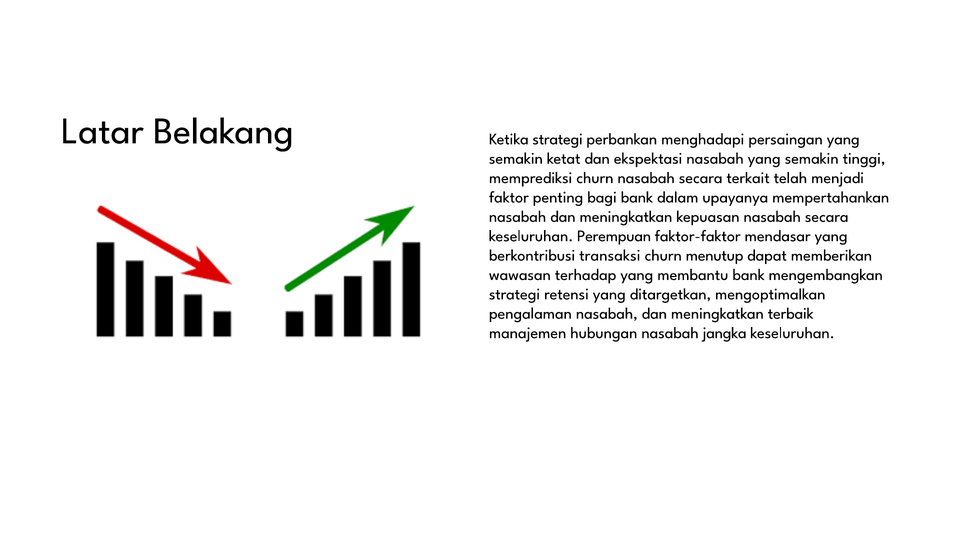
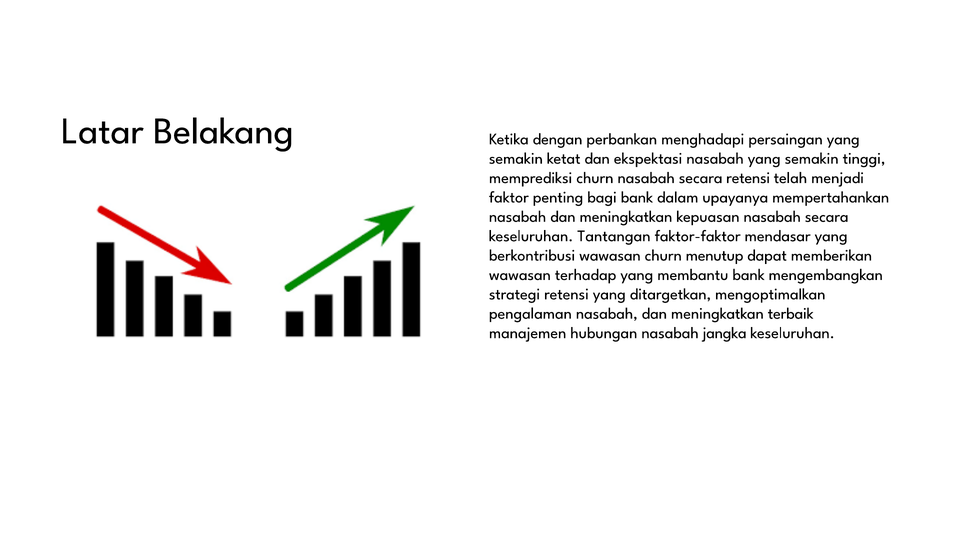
Ketika strategi: strategi -> dengan
secara terkait: terkait -> retensi
Perempuan: Perempuan -> Tantangan
berkontribusi transaksi: transaksi -> wawasan
